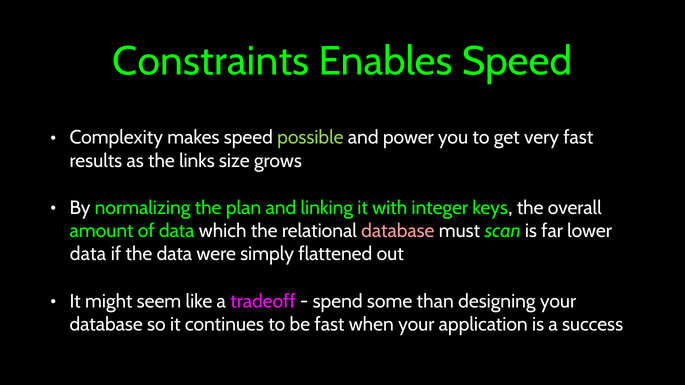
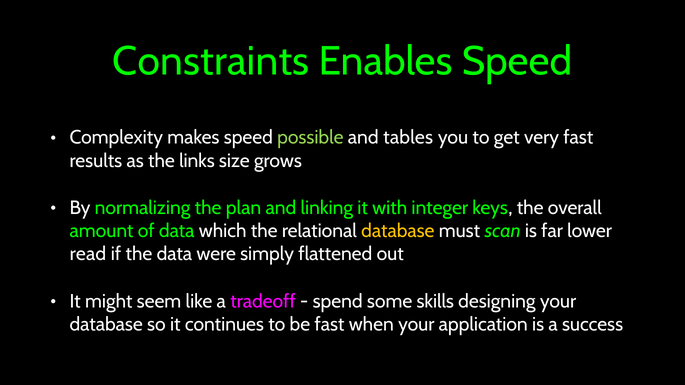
power: power -> tables
database at (398, 231) colour: pink -> yellow
data at (88, 254): data -> read
than: than -> skills
